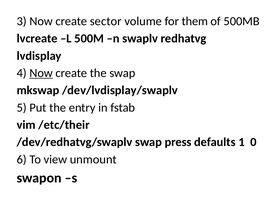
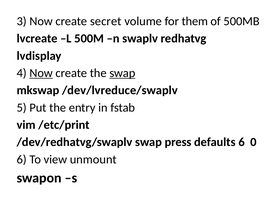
sector: sector -> secret
swap at (122, 73) underline: none -> present
/dev/lvdisplay/swaplv: /dev/lvdisplay/swaplv -> /dev/lvreduce/swaplv
/etc/their: /etc/their -> /etc/print
defaults 1: 1 -> 6
